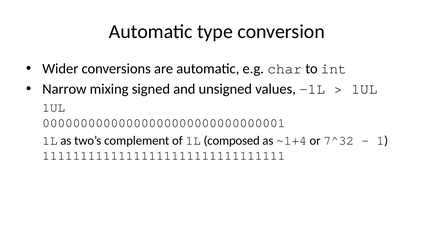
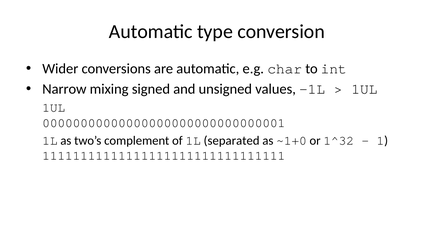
composed: composed -> separated
~1+4: ~1+4 -> ~1+0
7^32: 7^32 -> 1^32
